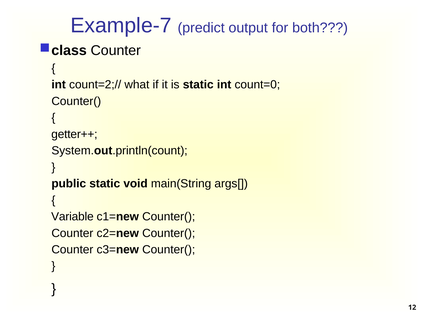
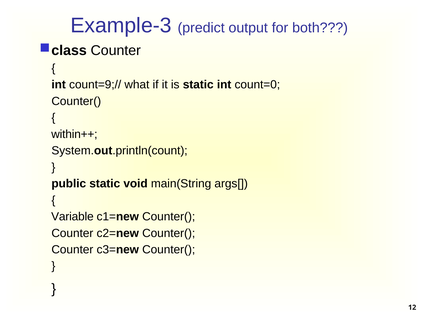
Example-7: Example-7 -> Example-3
count=2;//: count=2;// -> count=9;//
getter++: getter++ -> within++
